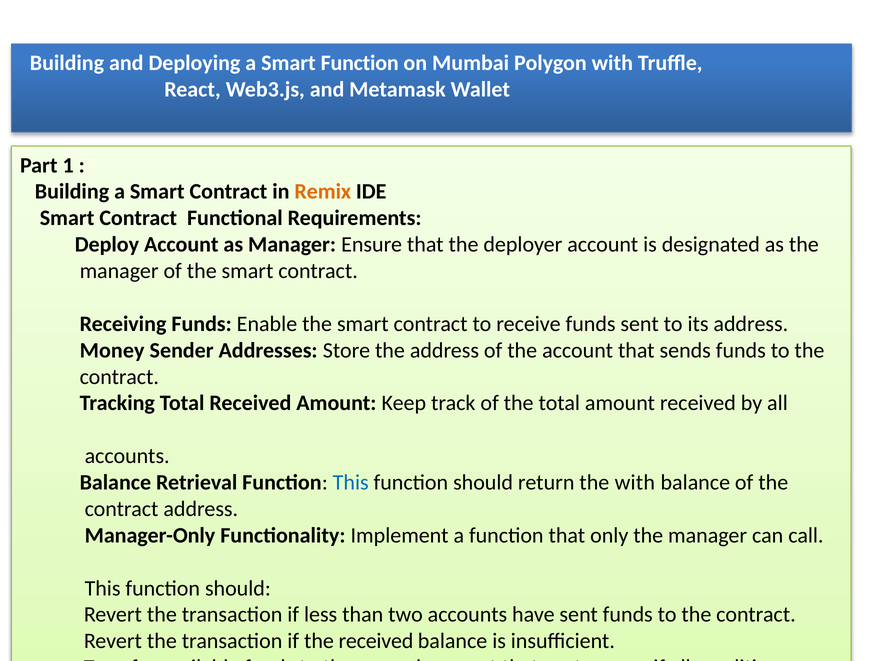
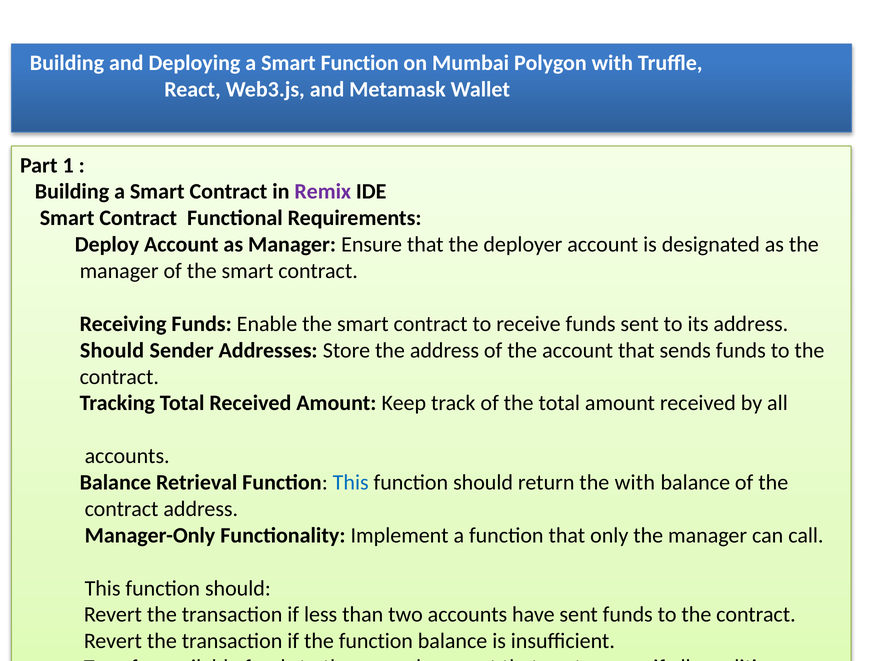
Remix colour: orange -> purple
Money at (112, 350): Money -> Should
the received: received -> function
